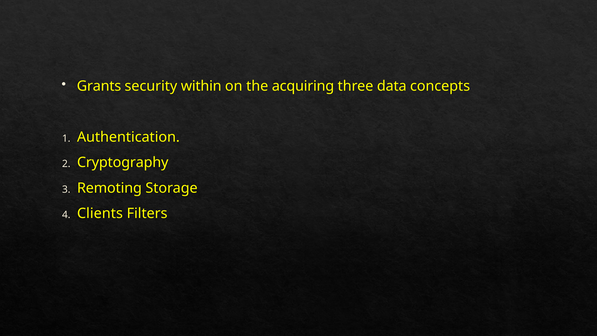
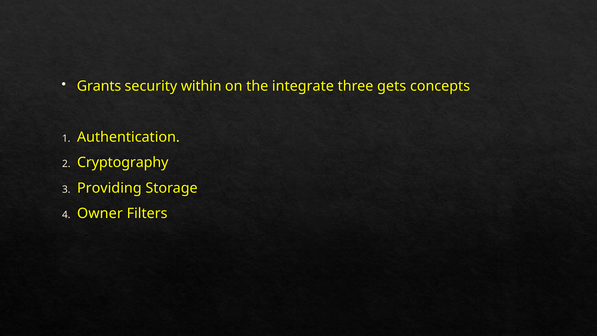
acquiring: acquiring -> integrate
data: data -> gets
Remoting: Remoting -> Providing
Clients: Clients -> Owner
